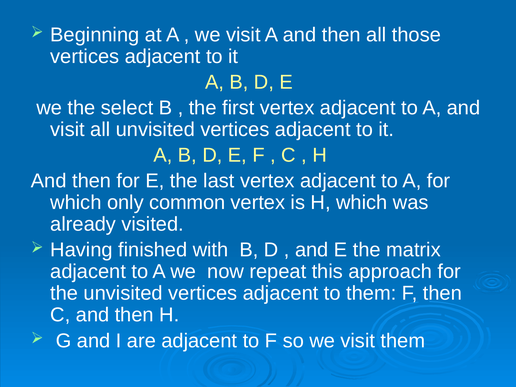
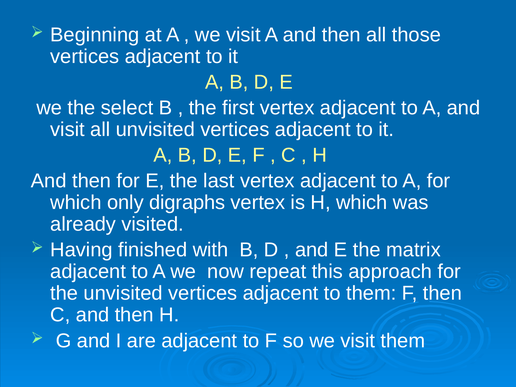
common: common -> digraphs
